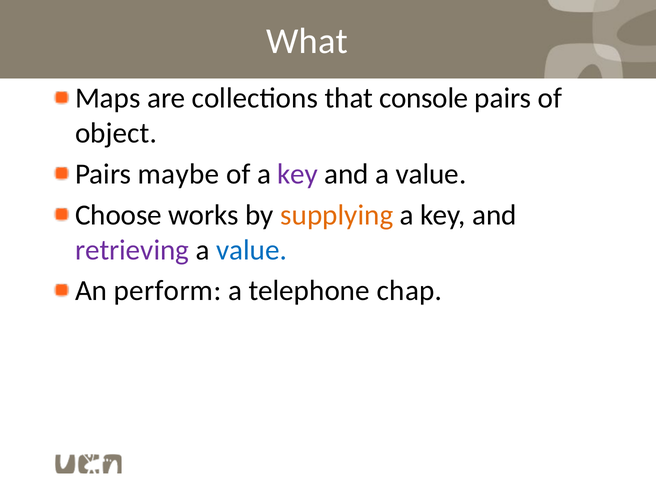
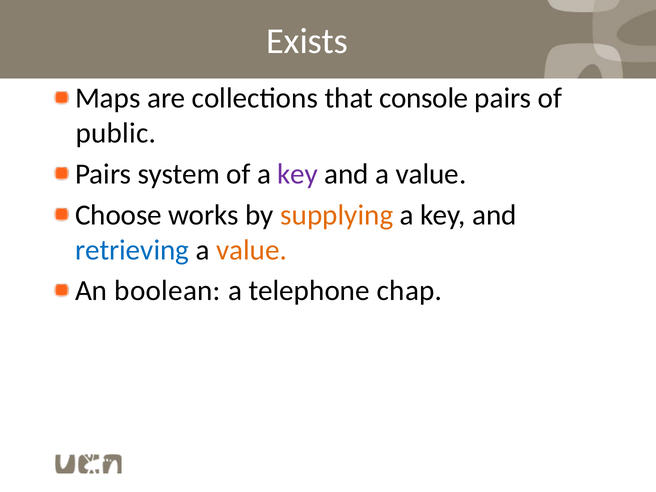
What: What -> Exists
object: object -> public
maybe: maybe -> system
retrieving colour: purple -> blue
value at (252, 250) colour: blue -> orange
perform: perform -> boolean
